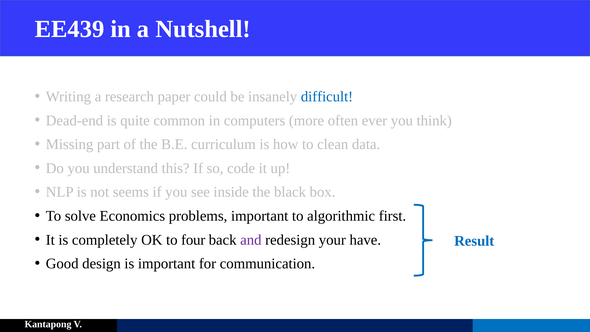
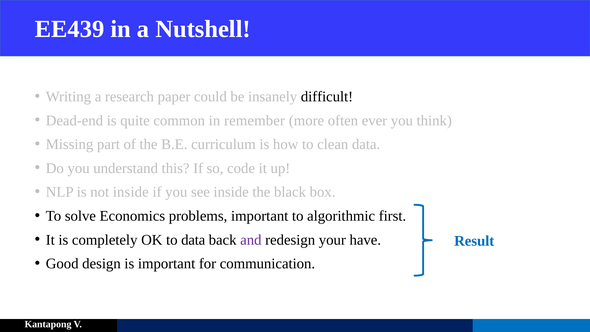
difficult colour: blue -> black
computers: computers -> remember
not seems: seems -> inside
to four: four -> data
